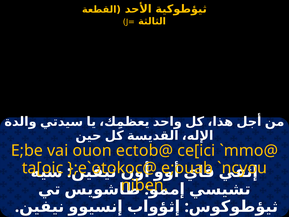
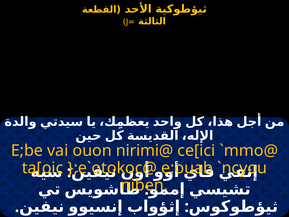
ectob@: ectob@ -> nirimi@
